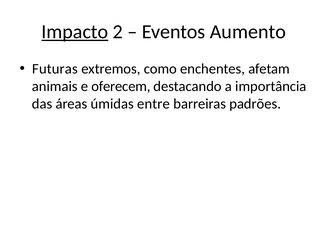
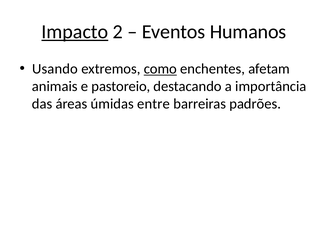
Aumento: Aumento -> Humanos
Futuras: Futuras -> Usando
como underline: none -> present
oferecem: oferecem -> pastoreio
